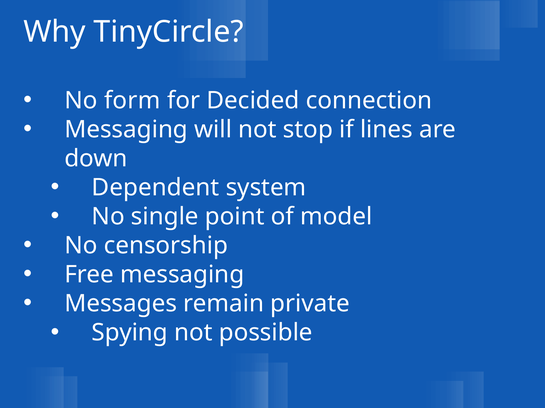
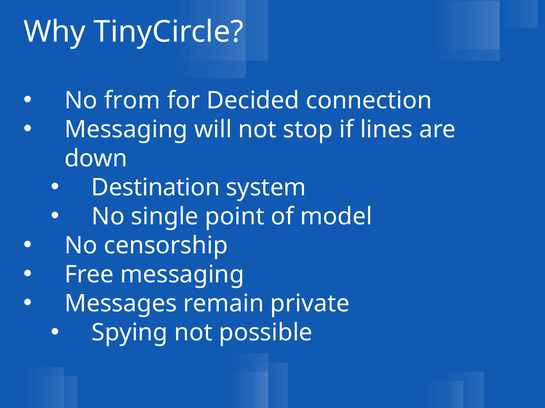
form: form -> from
Dependent: Dependent -> Destination
